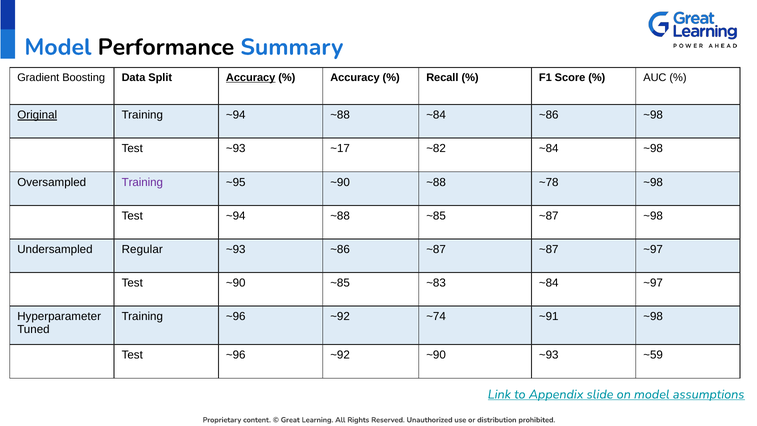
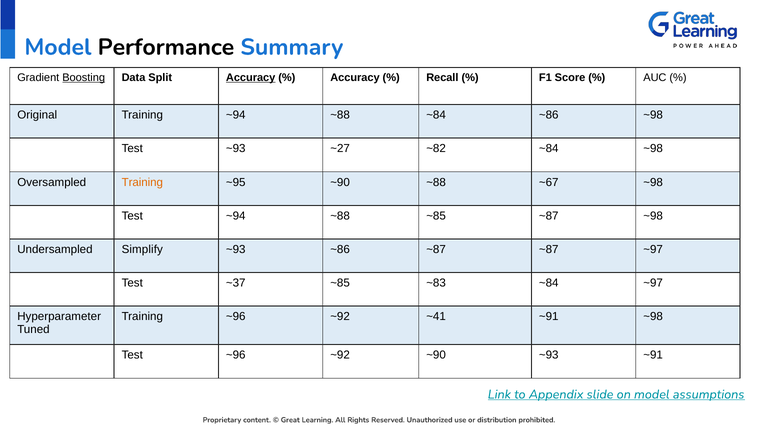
Boosting underline: none -> present
Original underline: present -> none
~17: ~17 -> ~27
Training at (142, 182) colour: purple -> orange
~78: ~78 -> ~67
Regular: Regular -> Simplify
Test ~90: ~90 -> ~37
~74: ~74 -> ~41
~93 ~59: ~59 -> ~91
